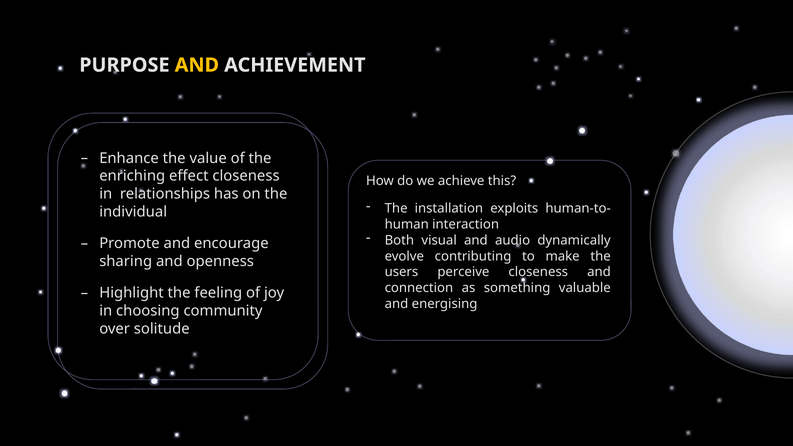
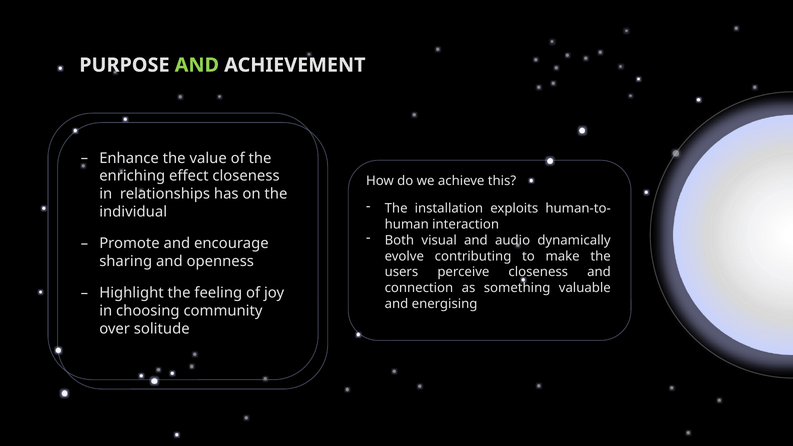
AND at (197, 65) colour: yellow -> light green
